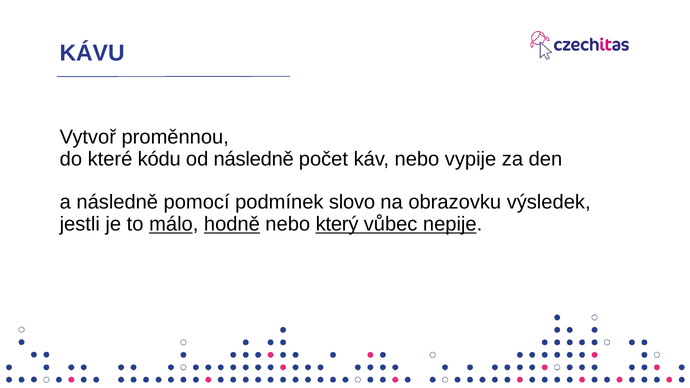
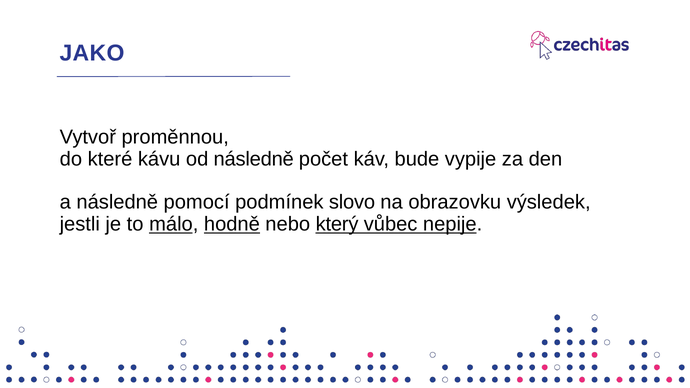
KÁVU: KÁVU -> JAKO
kódu: kódu -> kávu
káv nebo: nebo -> bude
